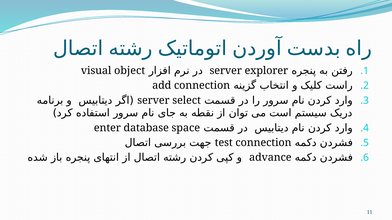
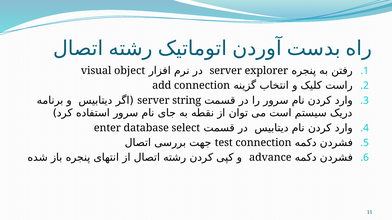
select: select -> string
space: space -> select
